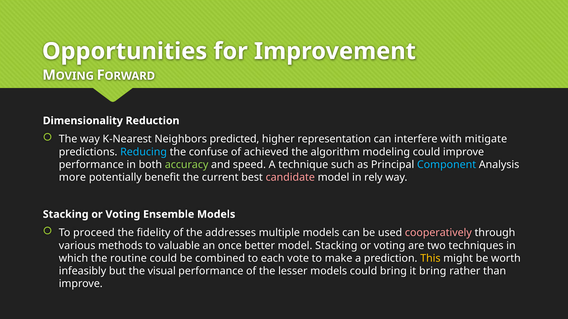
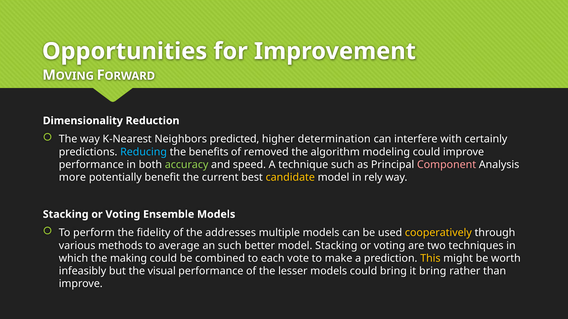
representation: representation -> determination
mitigate: mitigate -> certainly
confuse: confuse -> benefits
achieved: achieved -> removed
Component colour: light blue -> pink
candidate colour: pink -> yellow
proceed: proceed -> perform
cooperatively colour: pink -> yellow
valuable: valuable -> average
an once: once -> such
routine: routine -> making
